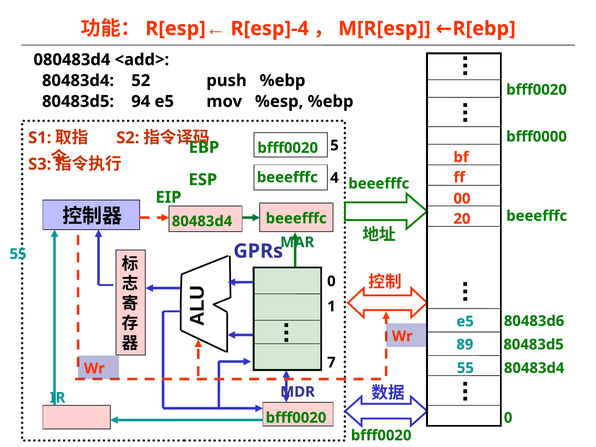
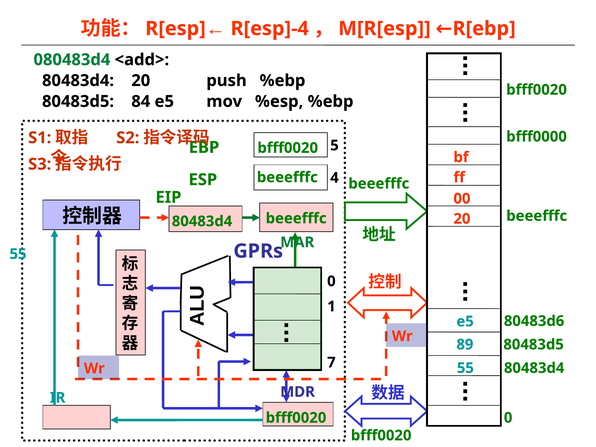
080483d4 colour: black -> green
80483d4 52: 52 -> 20
94: 94 -> 84
